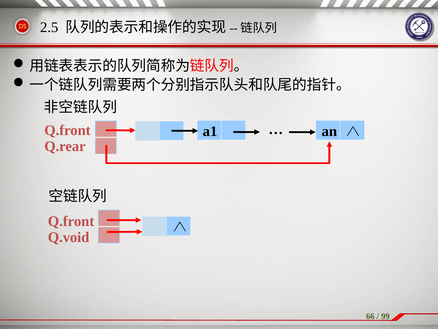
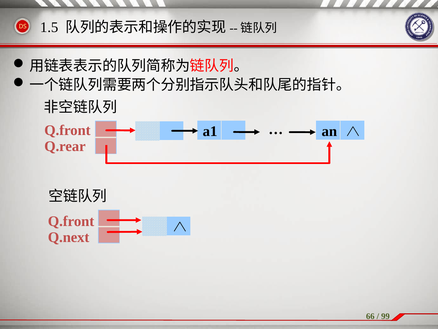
2.5: 2.5 -> 1.5
Q.void: Q.void -> Q.next
